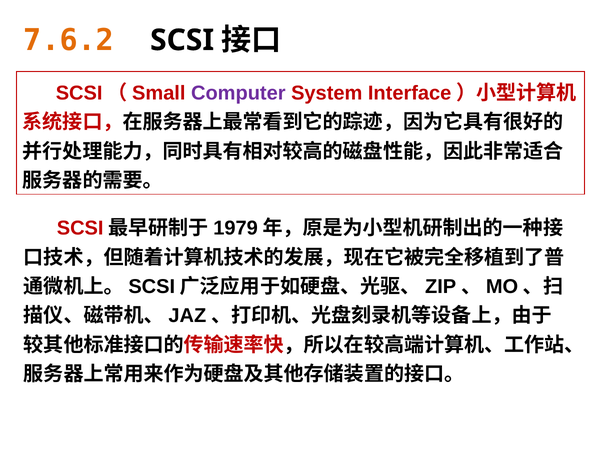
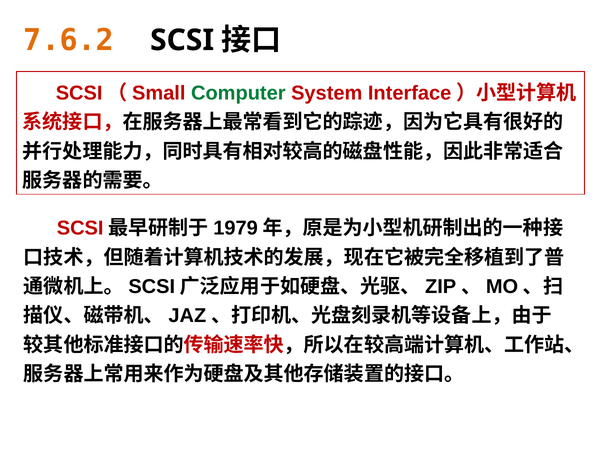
Computer colour: purple -> green
